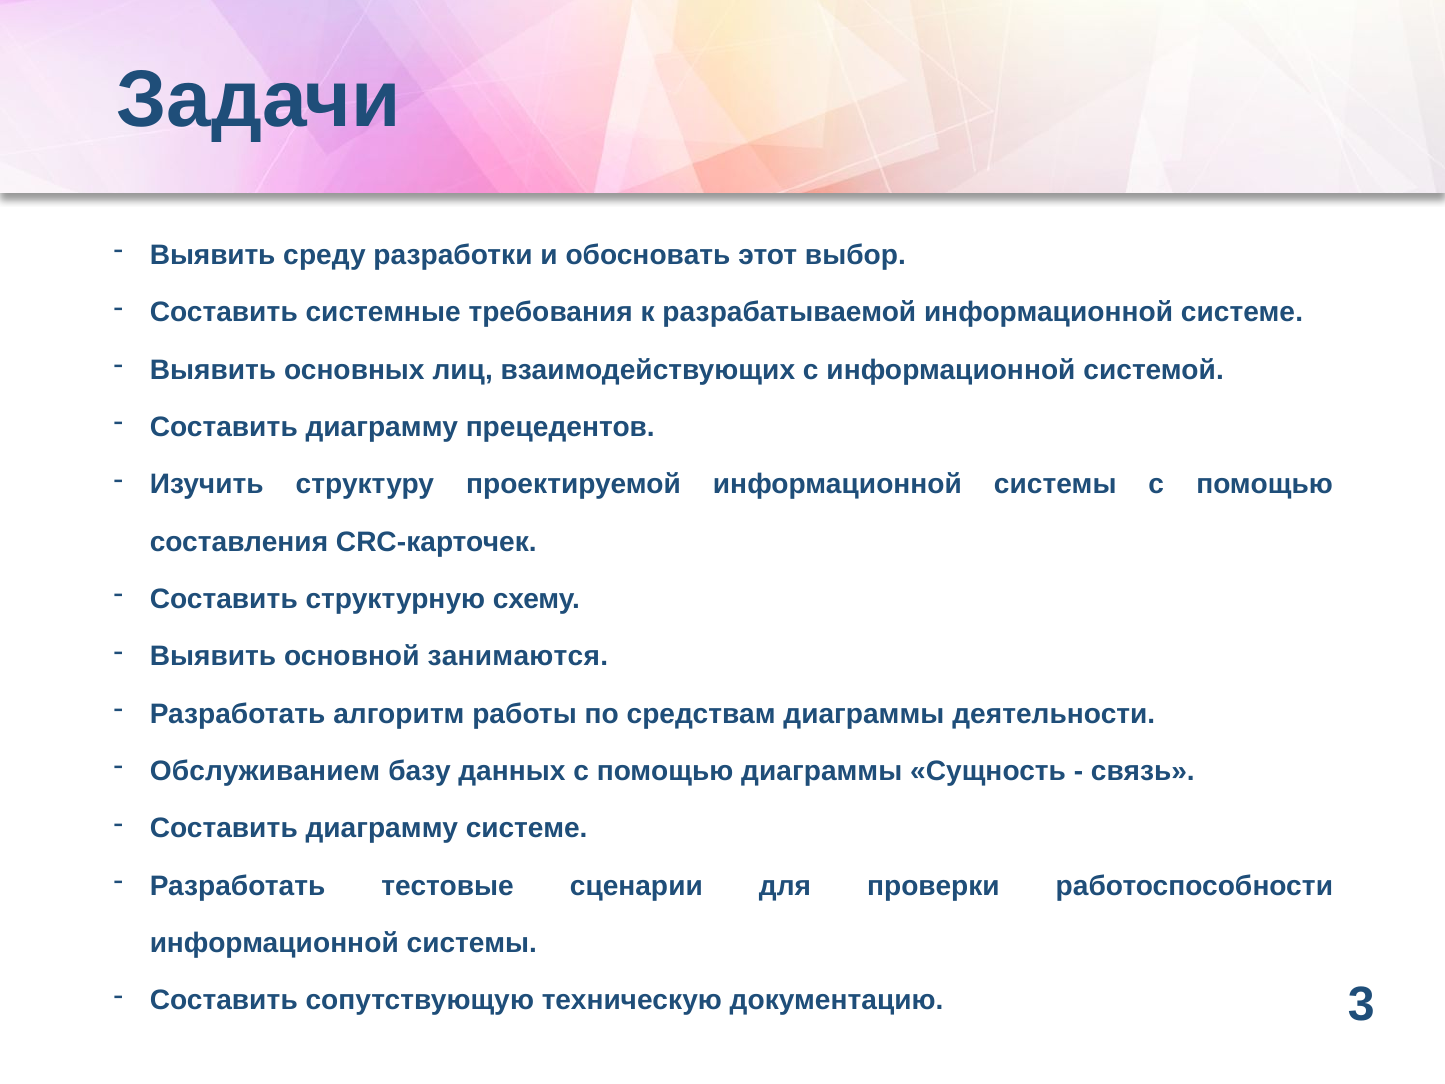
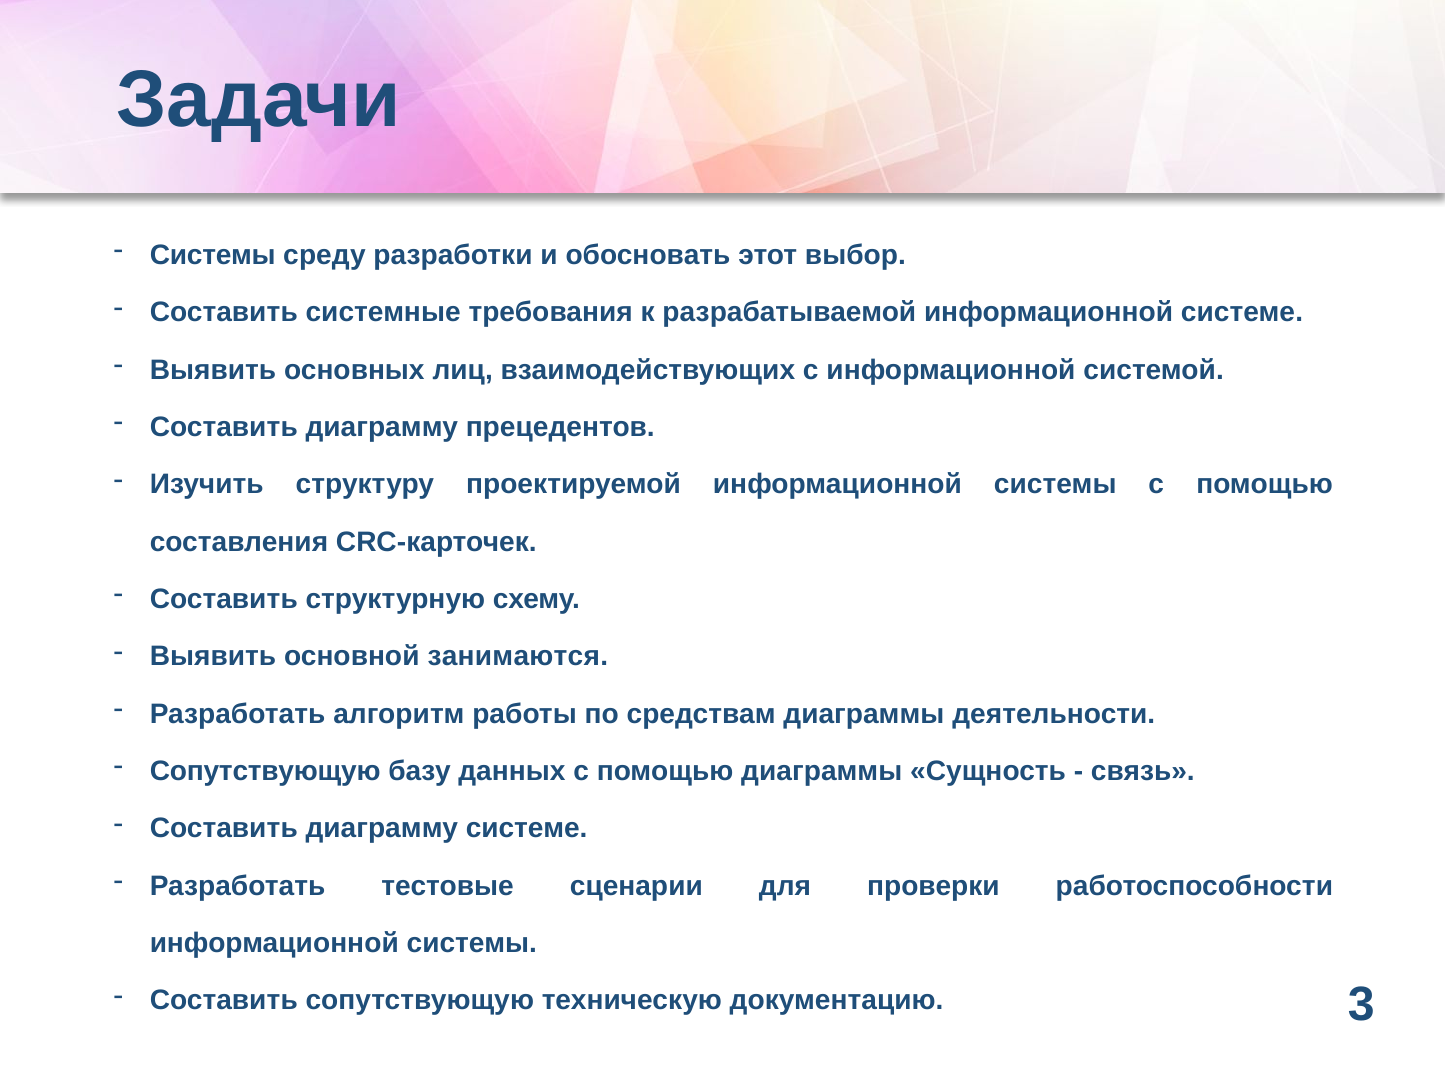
Выявить at (213, 255): Выявить -> Системы
Обслуживанием at (265, 771): Обслуживанием -> Сопутствующую
